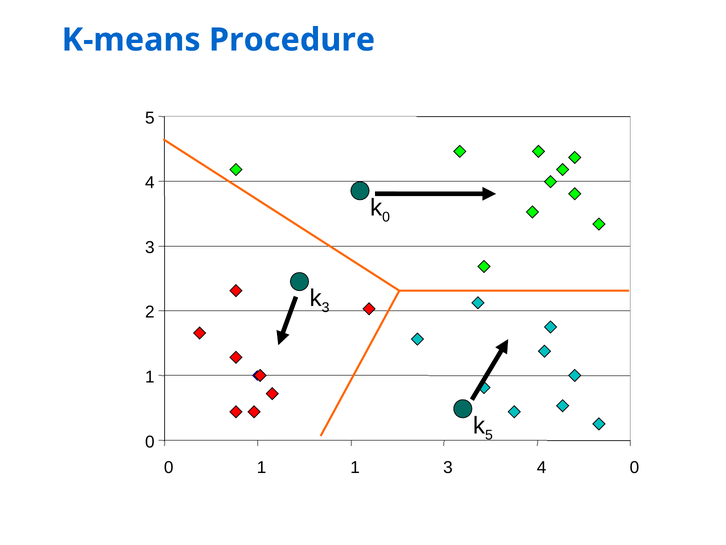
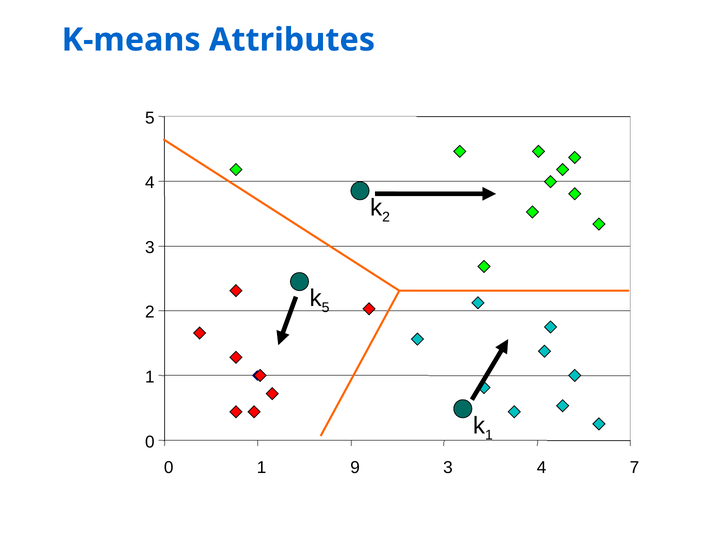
Procedure: Procedure -> Attributes
0 at (386, 217): 0 -> 2
3 at (326, 307): 3 -> 5
5 at (489, 435): 5 -> 1
1 1: 1 -> 9
4 0: 0 -> 7
